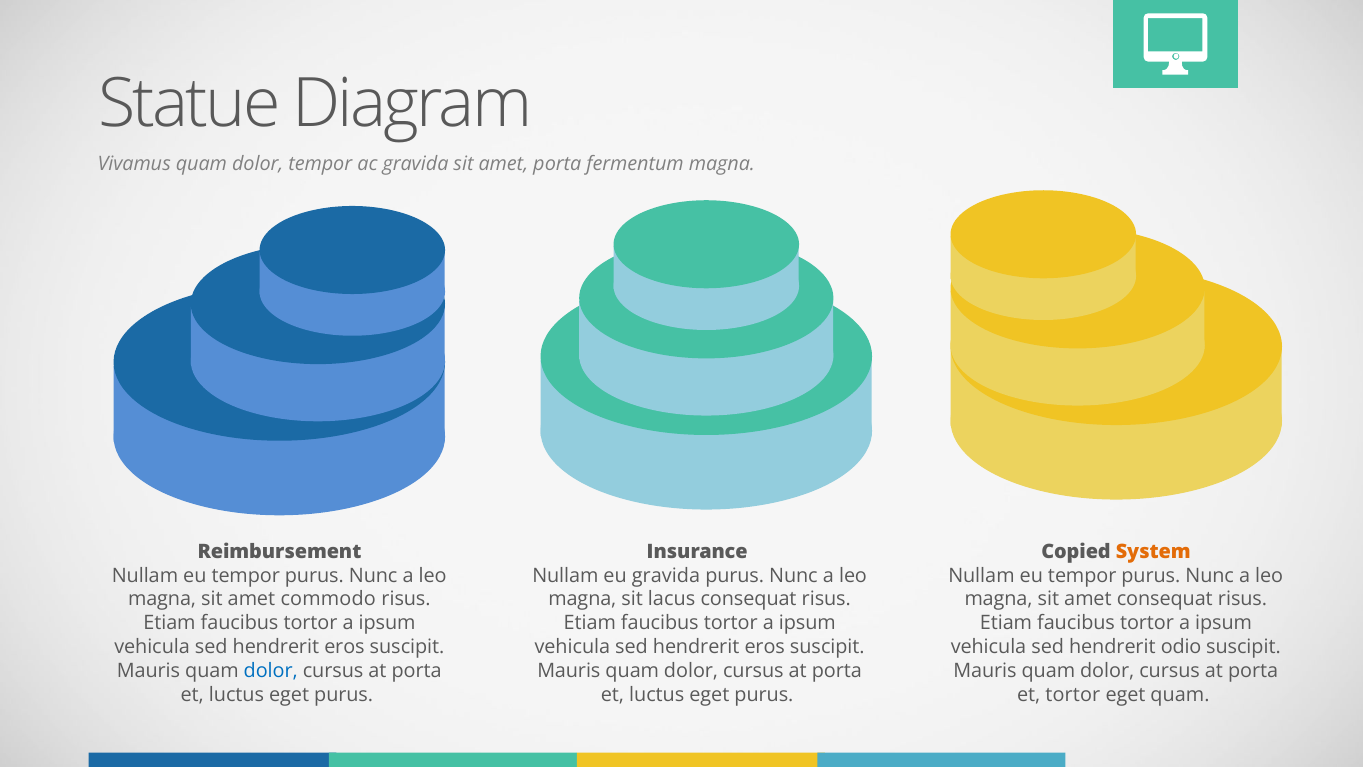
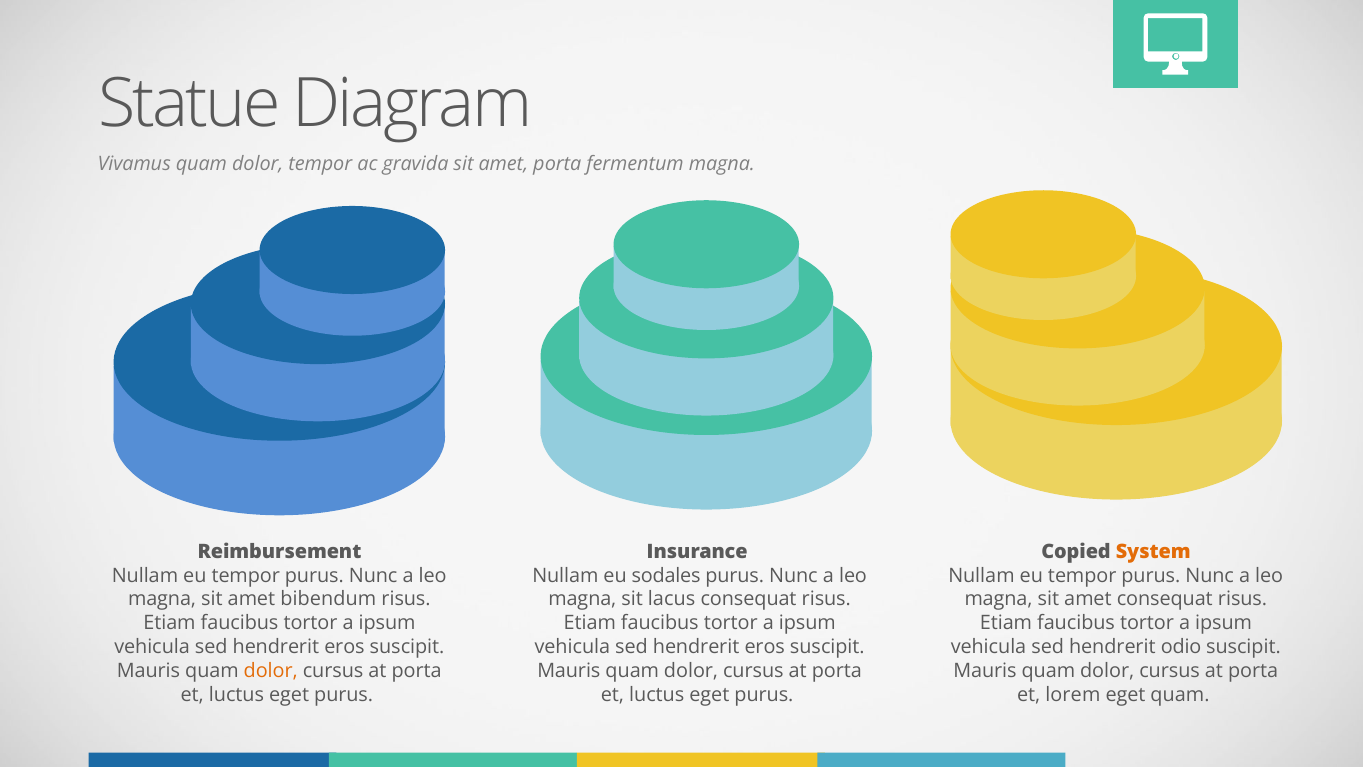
eu gravida: gravida -> sodales
commodo: commodo -> bibendum
dolor at (271, 671) colour: blue -> orange
et tortor: tortor -> lorem
